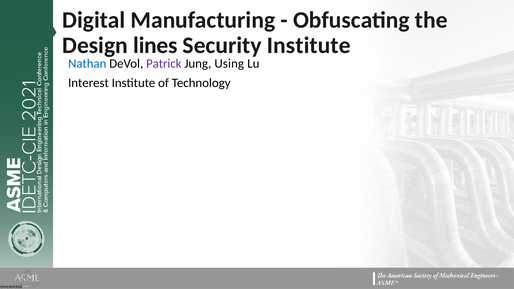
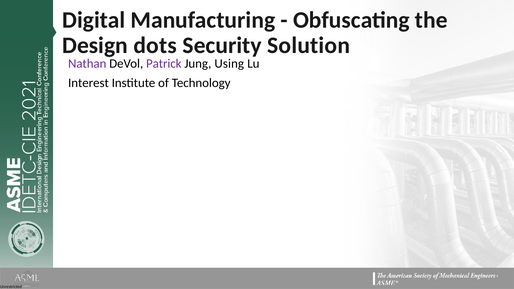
lines: lines -> dots
Security Institute: Institute -> Solution
Nathan colour: blue -> purple
